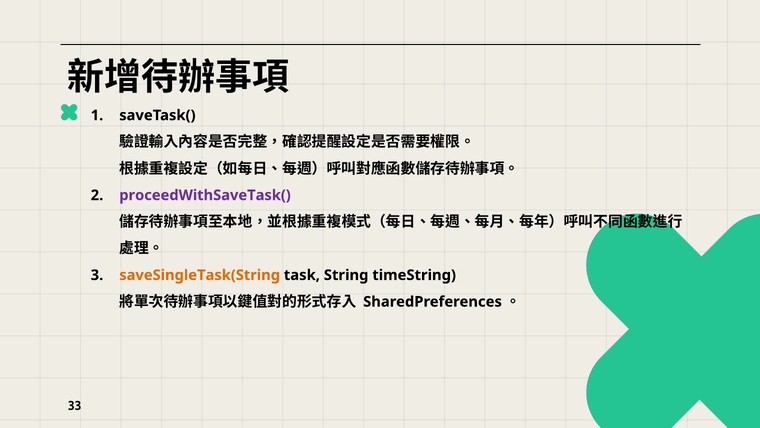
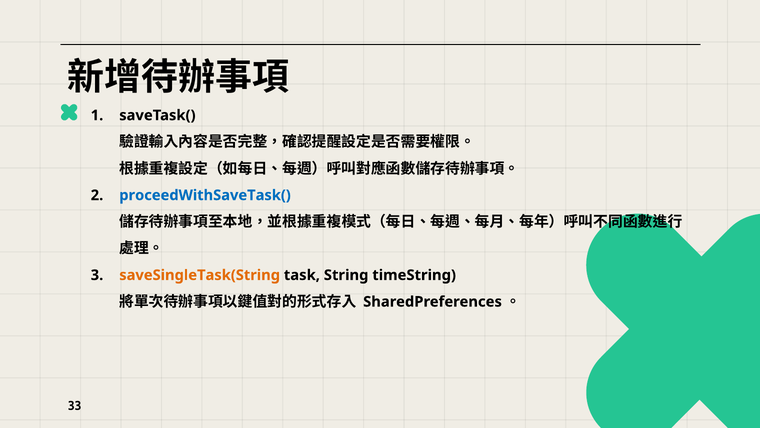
proceedWithSaveTask( colour: purple -> blue
